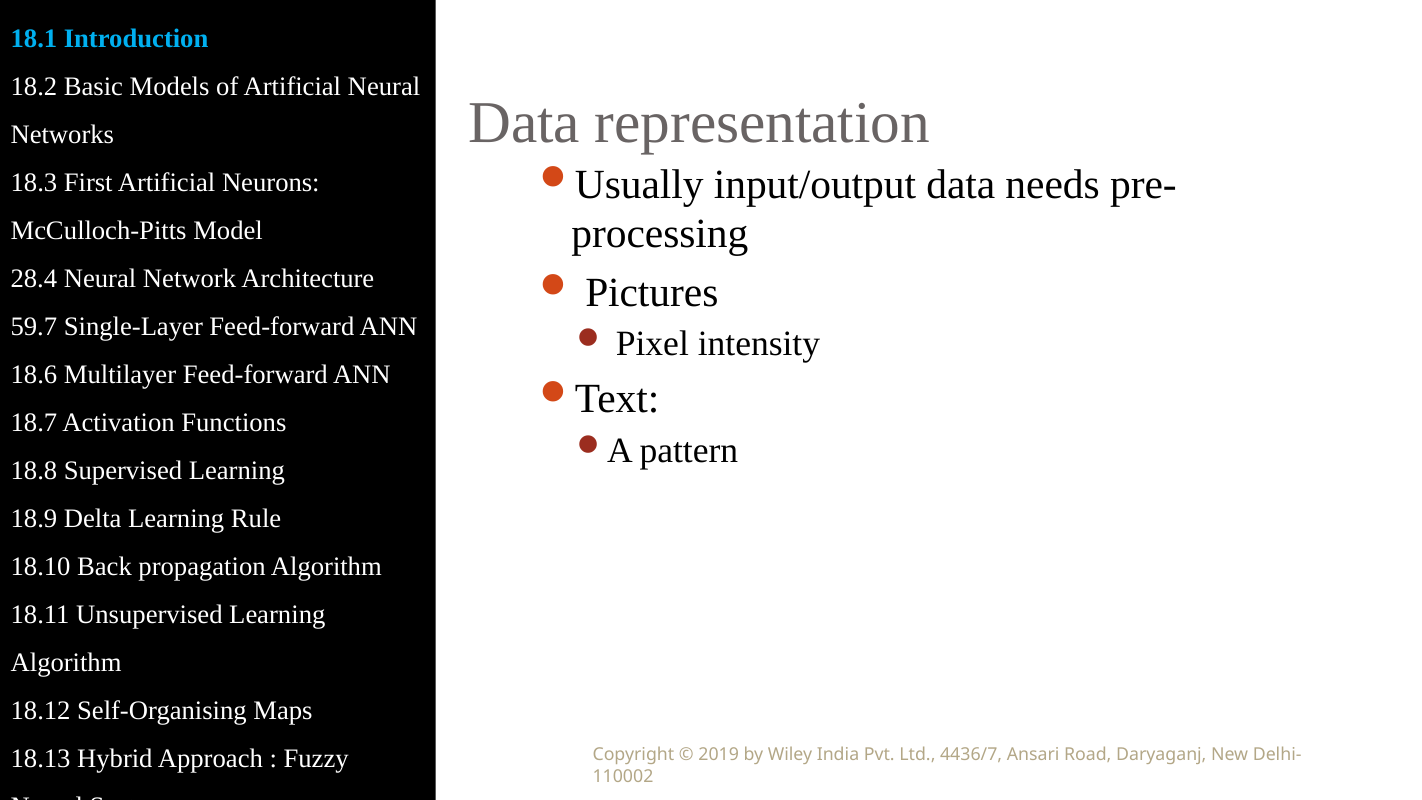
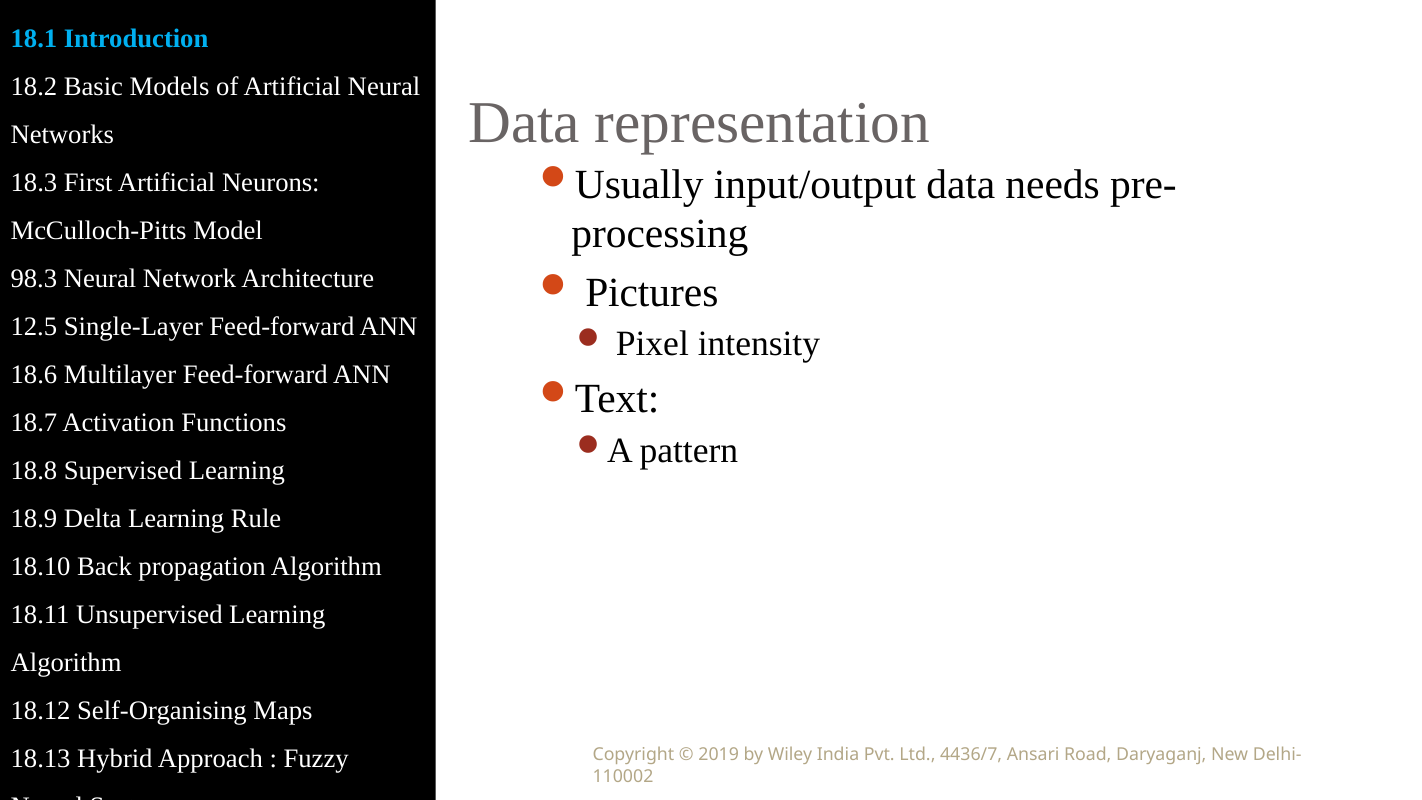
28.4: 28.4 -> 98.3
59.7: 59.7 -> 12.5
